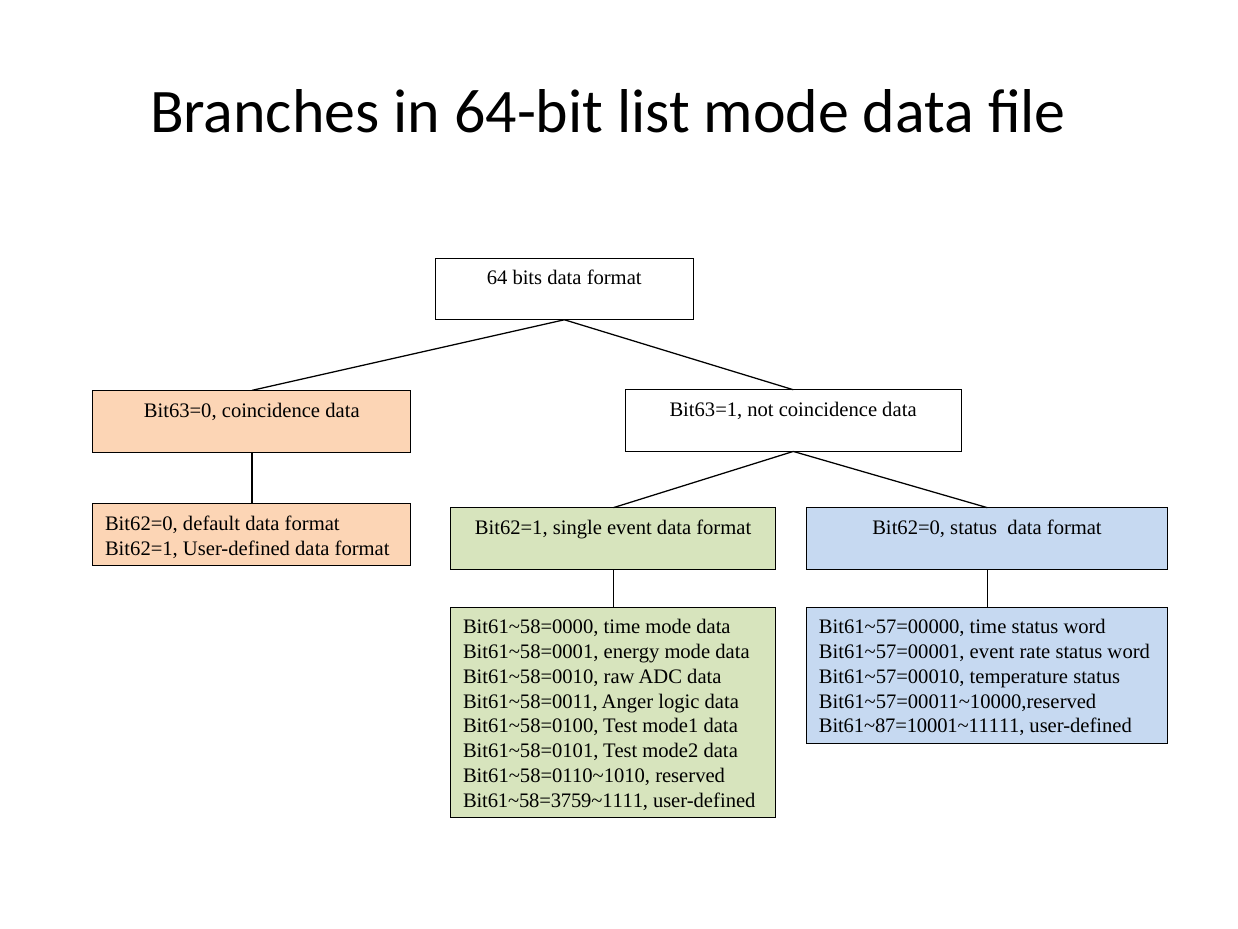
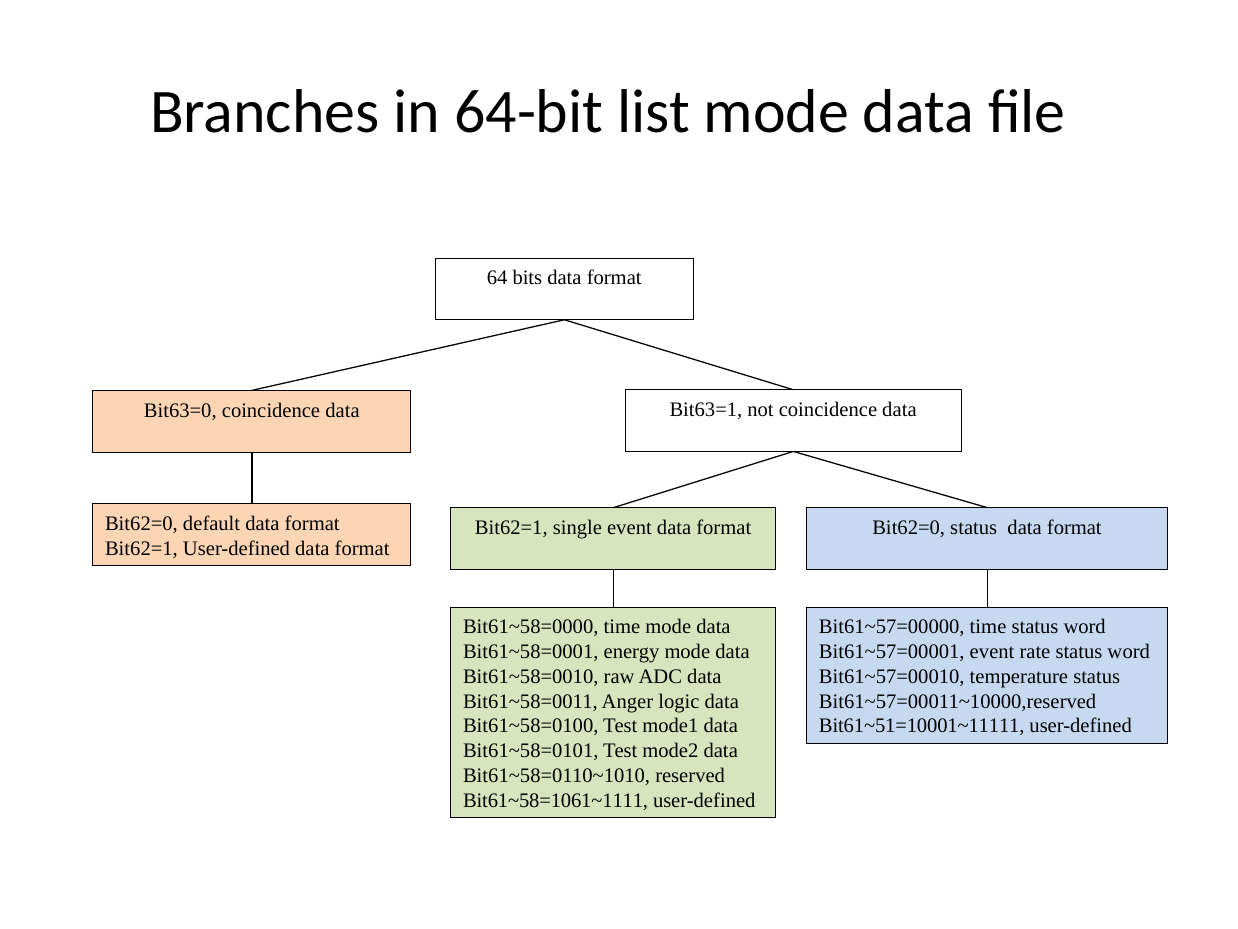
Bit61~87=10001~11111: Bit61~87=10001~11111 -> Bit61~51=10001~11111
Bit61~58=3759~1111: Bit61~58=3759~1111 -> Bit61~58=1061~1111
